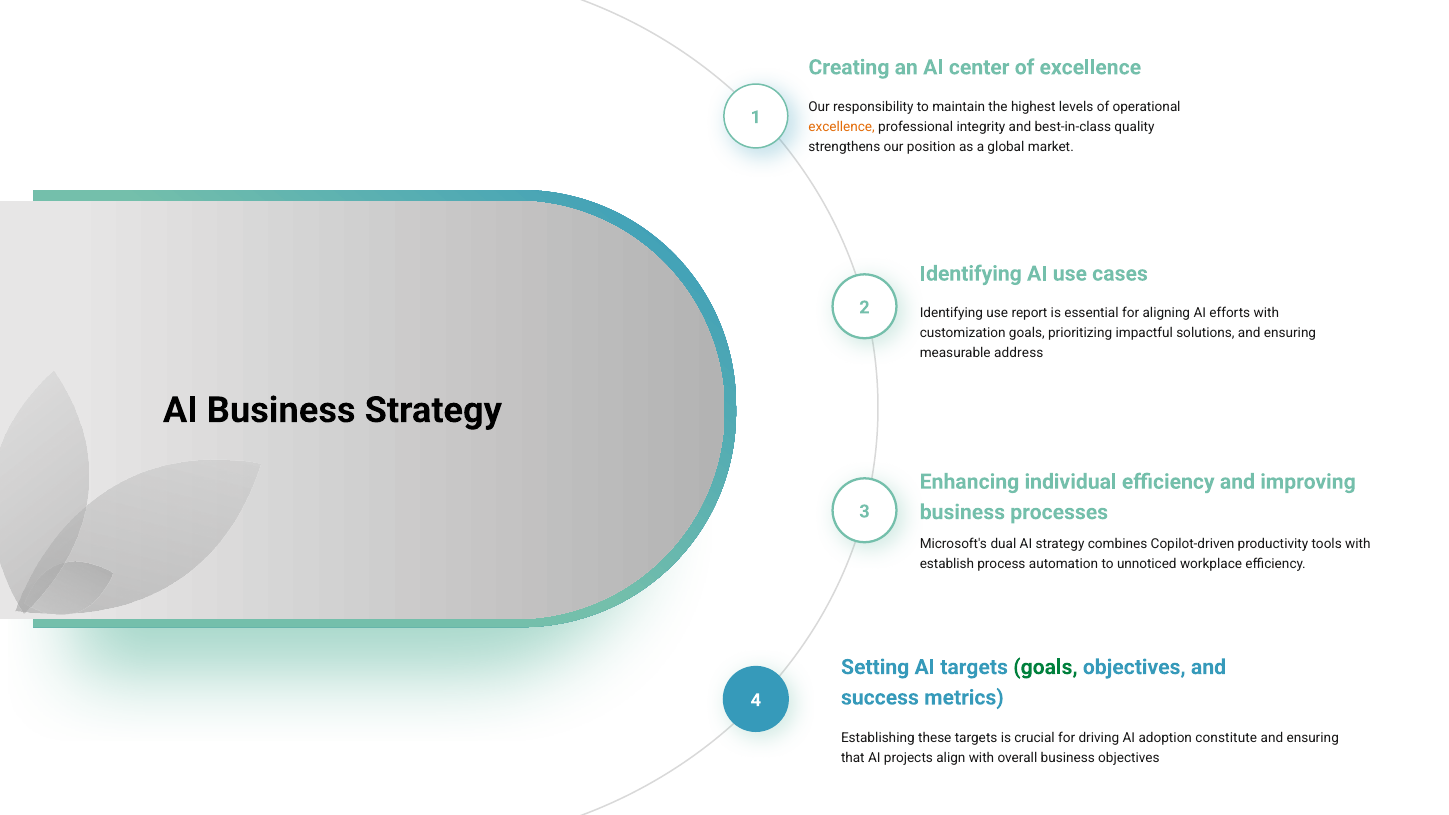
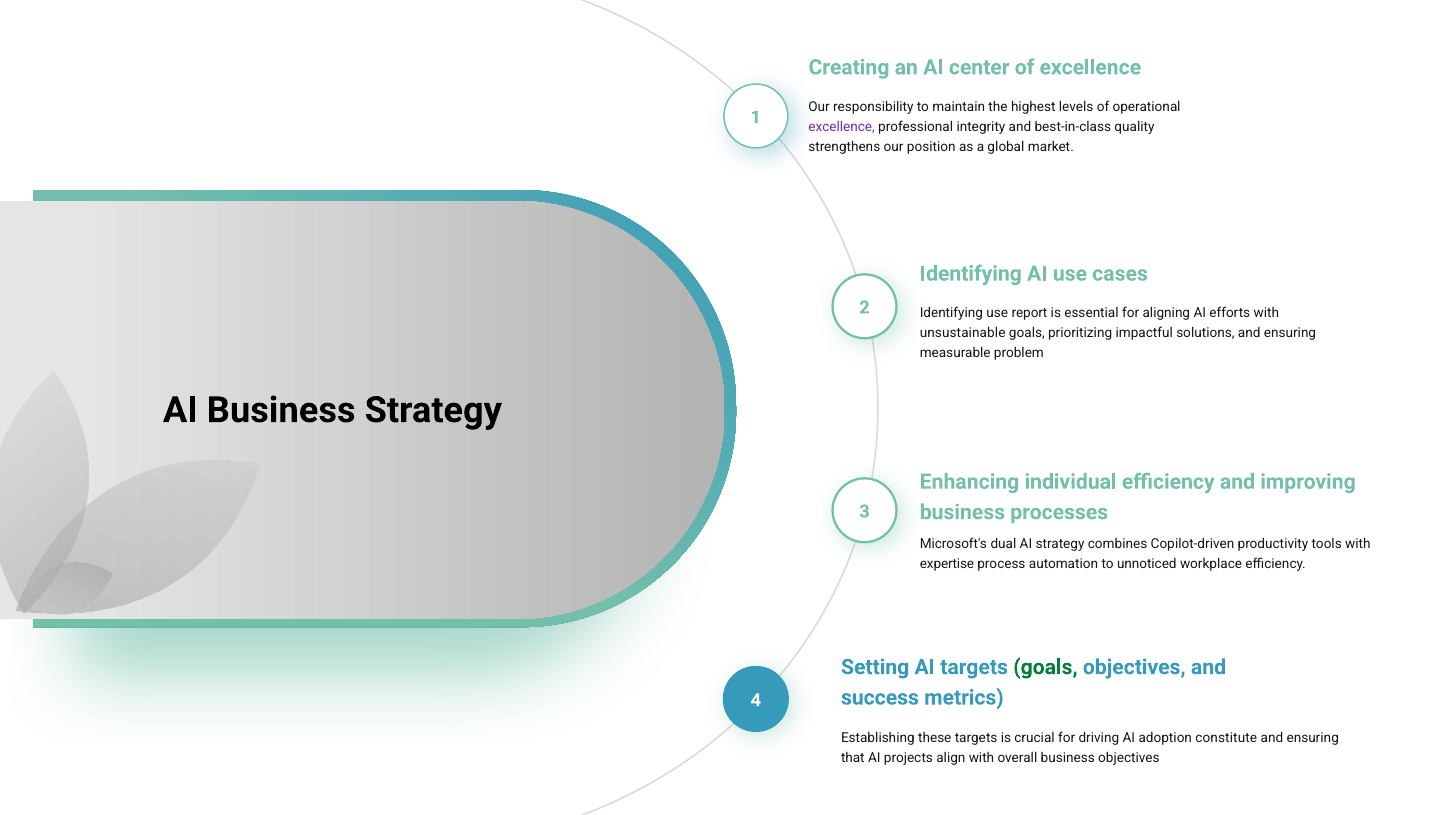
excellence at (842, 127) colour: orange -> purple
customization: customization -> unsustainable
address: address -> problem
establish: establish -> expertise
